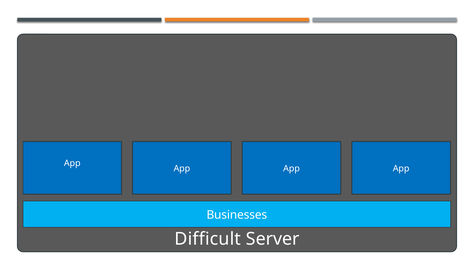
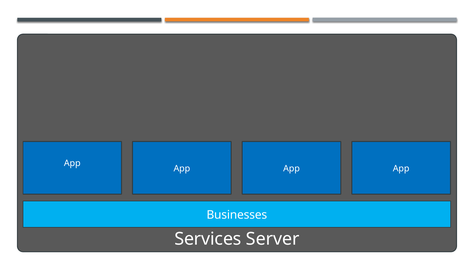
Difficult: Difficult -> Services
